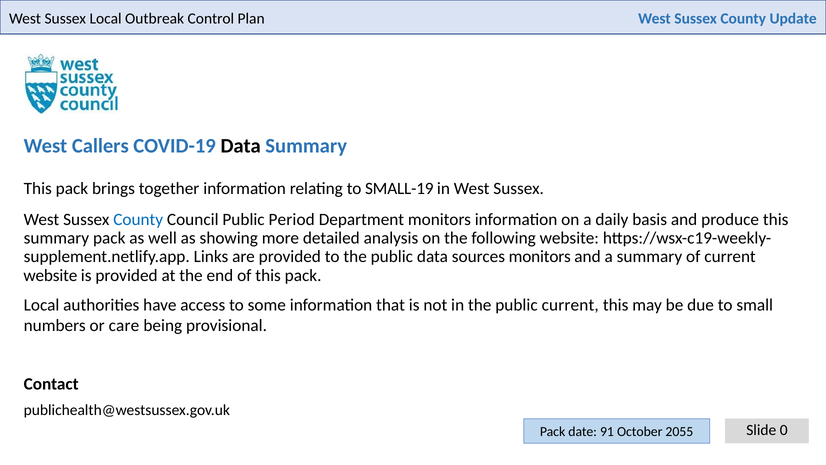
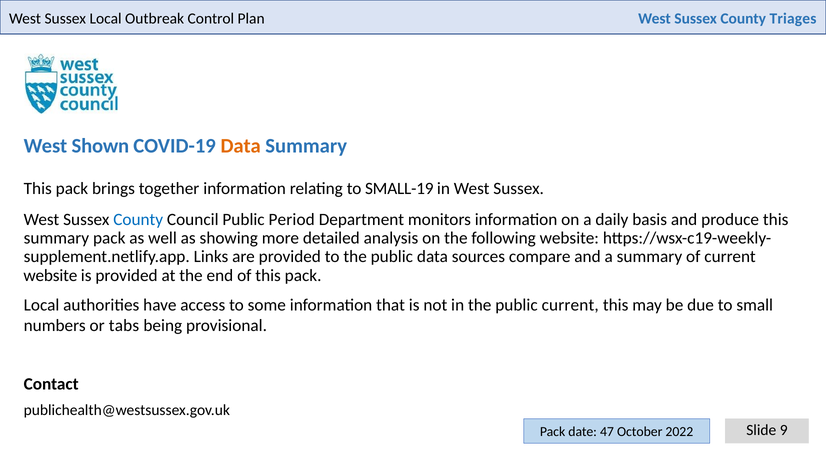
Update: Update -> Triages
Callers: Callers -> Shown
Data at (241, 146) colour: black -> orange
sources monitors: monitors -> compare
care: care -> tabs
0: 0 -> 9
91: 91 -> 47
2055: 2055 -> 2022
